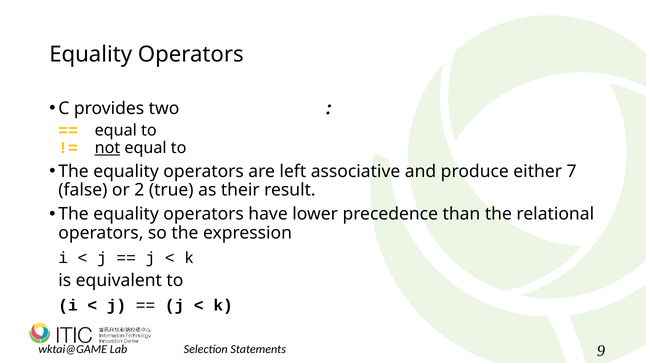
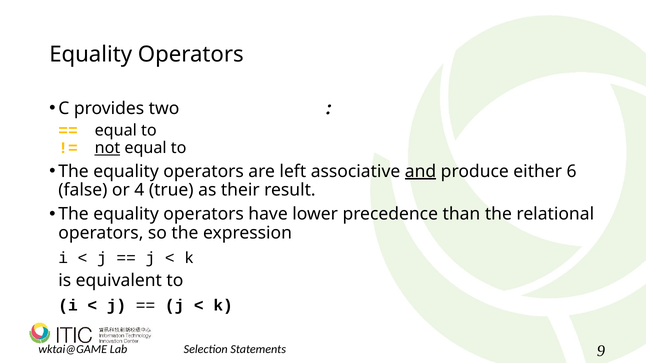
and underline: none -> present
7: 7 -> 6
2: 2 -> 4
